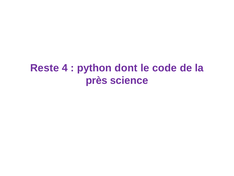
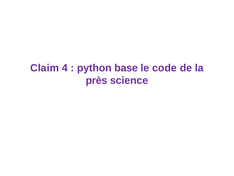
Reste: Reste -> Claim
dont: dont -> base
